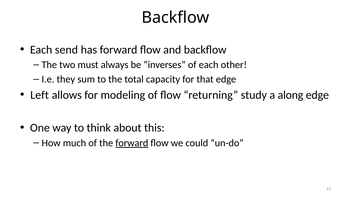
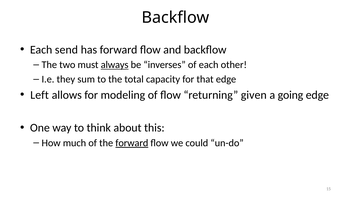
always underline: none -> present
study: study -> given
along: along -> going
